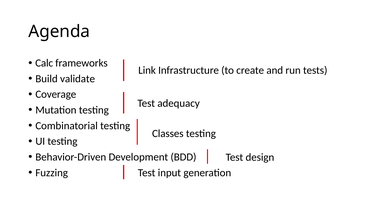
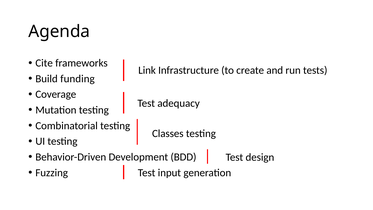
Calc: Calc -> Cite
validate: validate -> funding
